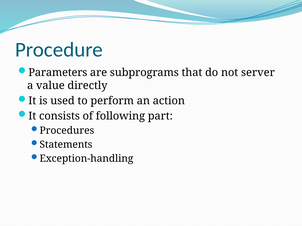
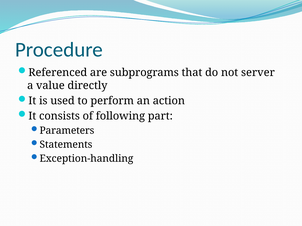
Parameters: Parameters -> Referenced
Procedures: Procedures -> Parameters
